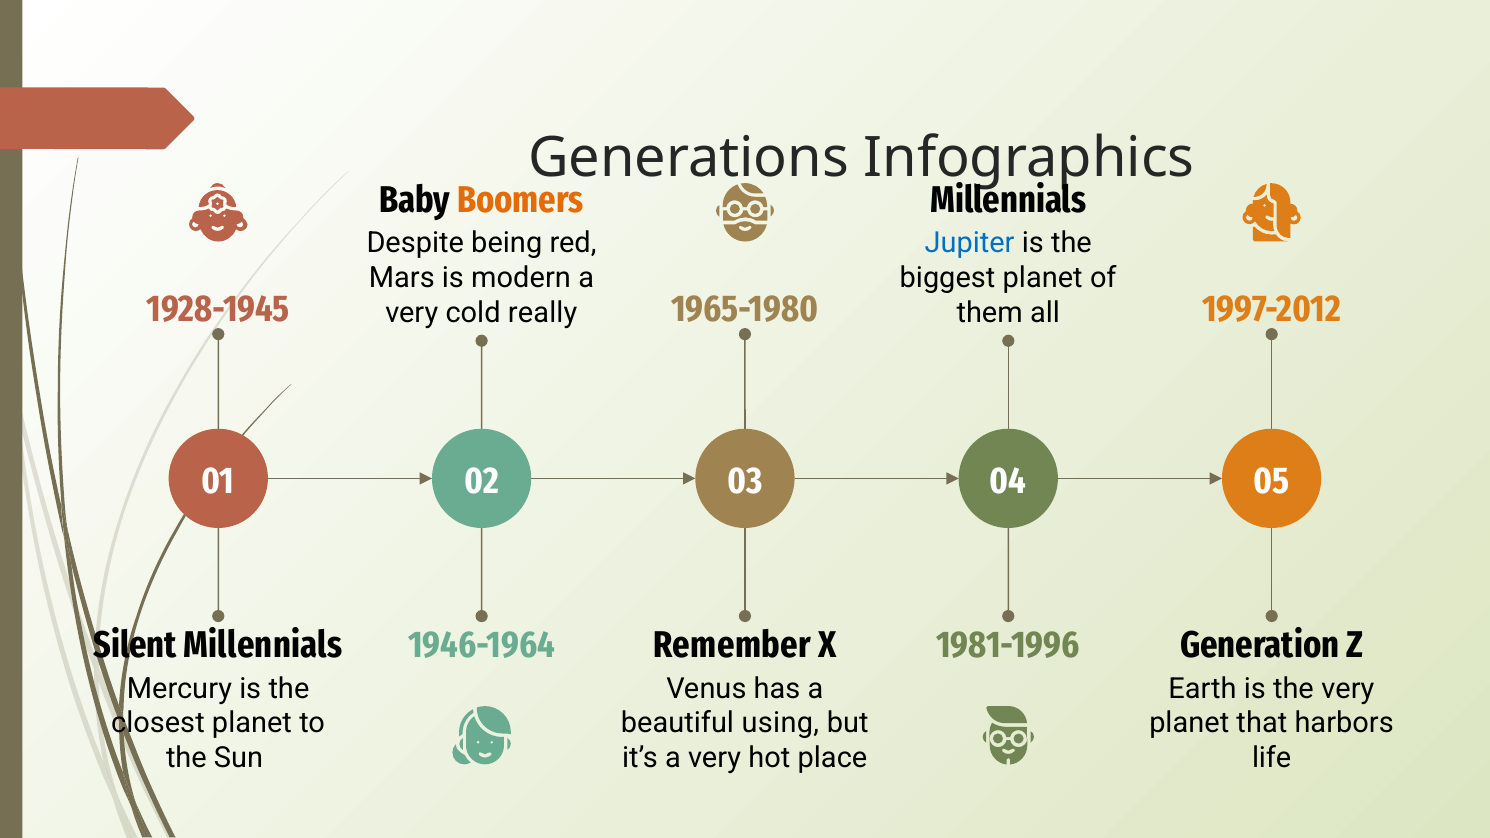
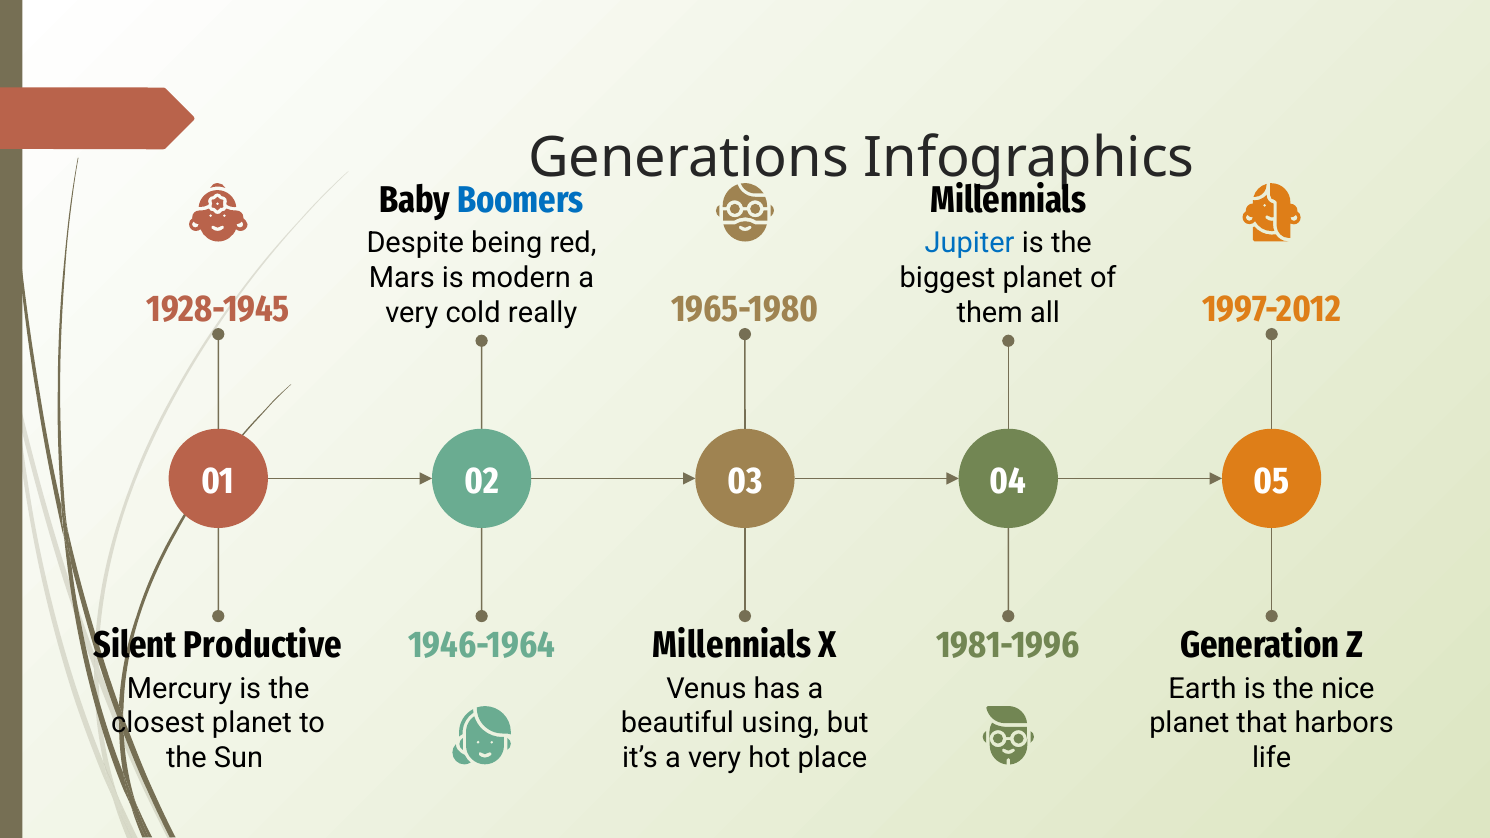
Boomers colour: orange -> blue
Silent Millennials: Millennials -> Productive
1946-1964 Remember: Remember -> Millennials
the very: very -> nice
